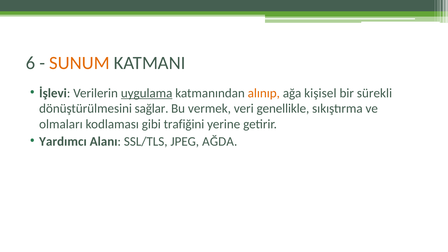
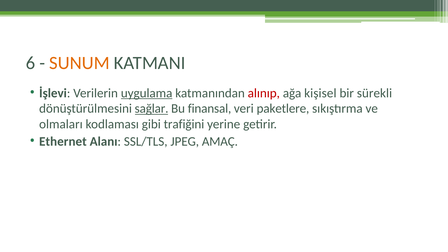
alınıp colour: orange -> red
sağlar underline: none -> present
vermek: vermek -> finansal
genellikle: genellikle -> paketlere
Yardımcı: Yardımcı -> Ethernet
AĞDA: AĞDA -> AMAÇ
